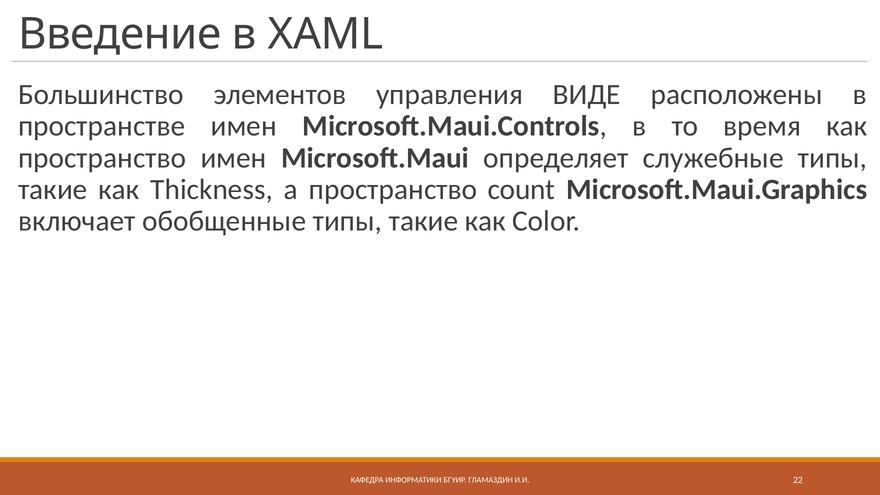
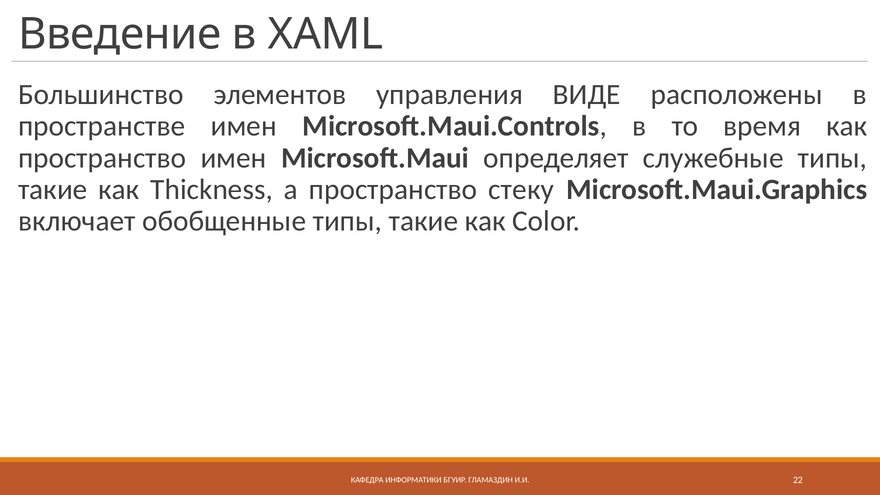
count: count -> стеку
